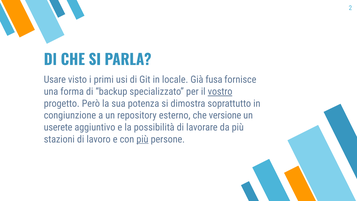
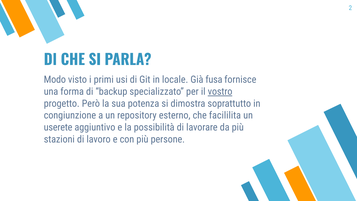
Usare: Usare -> Modo
versione: versione -> facililita
più at (142, 139) underline: present -> none
